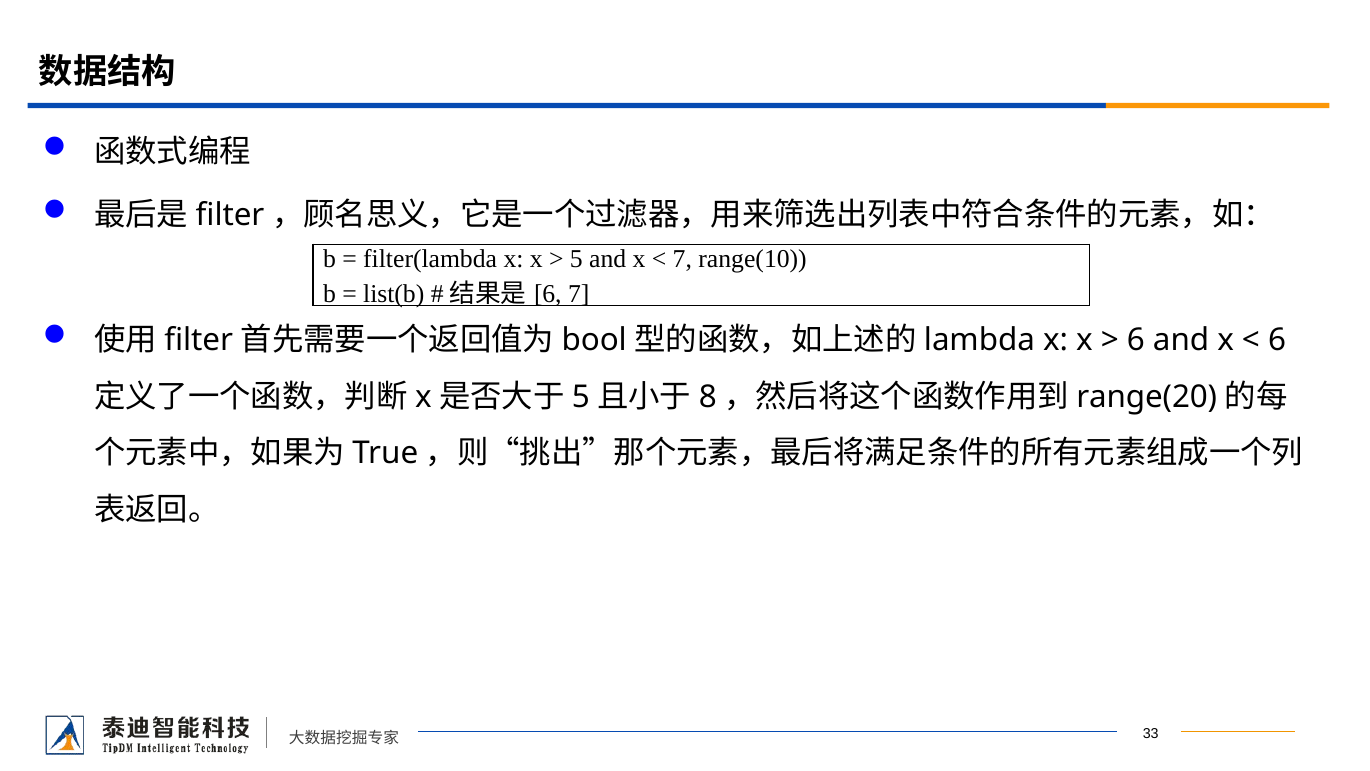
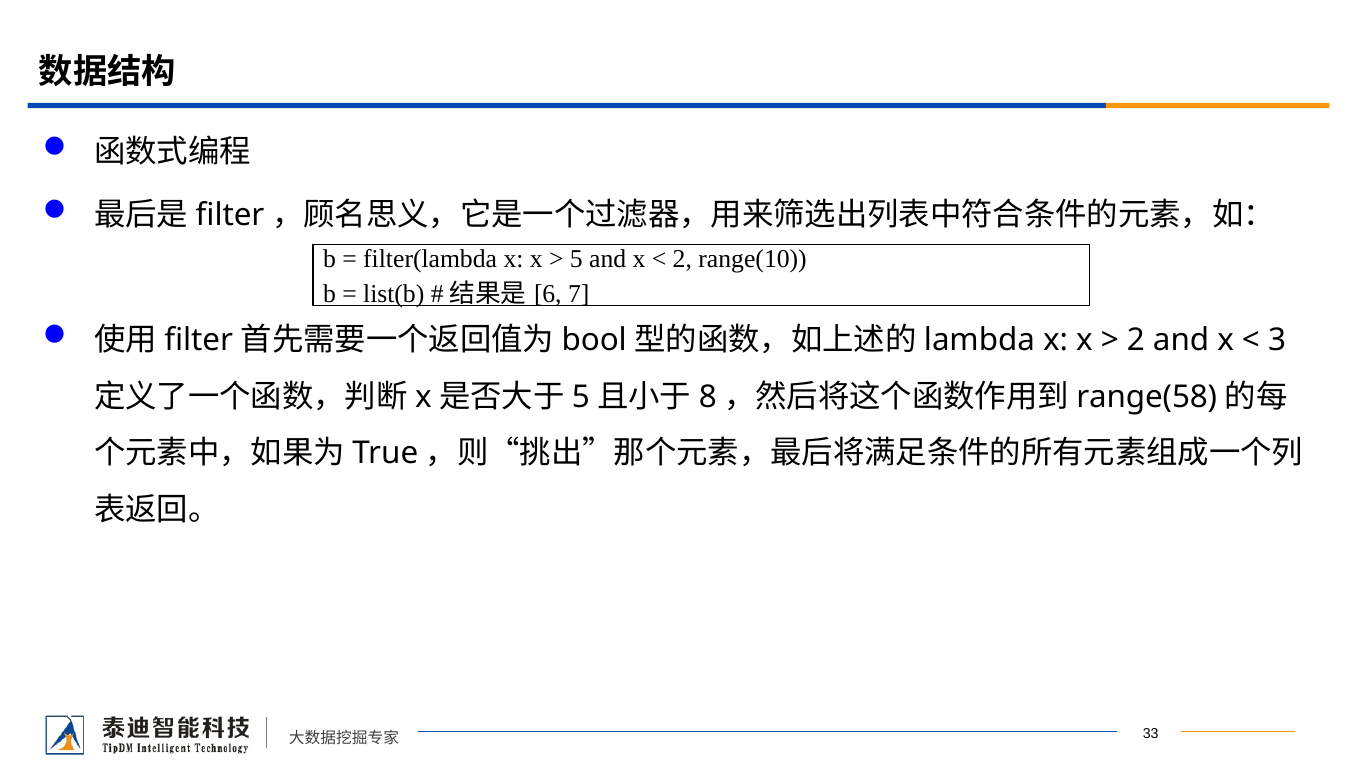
7 at (682, 259): 7 -> 2
6 at (1136, 340): 6 -> 2
6 at (1277, 340): 6 -> 3
range(20: range(20 -> range(58
